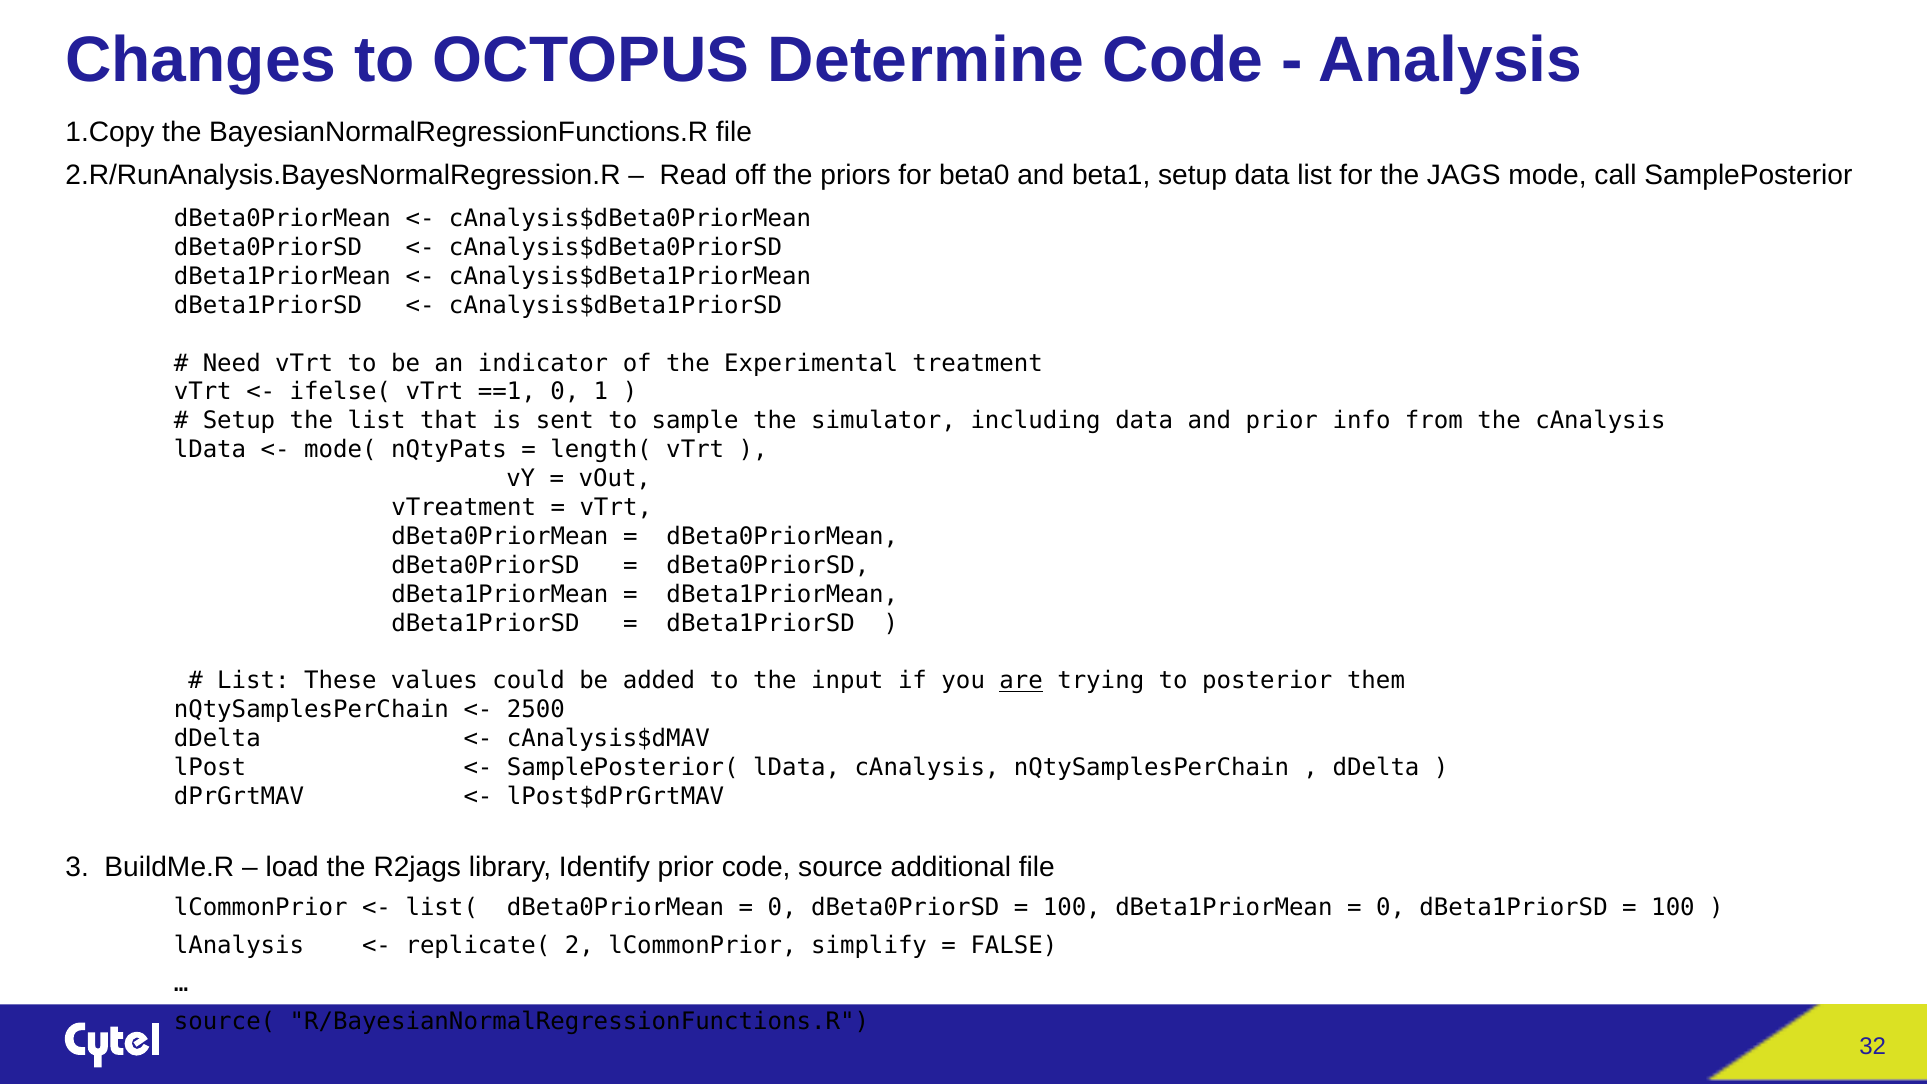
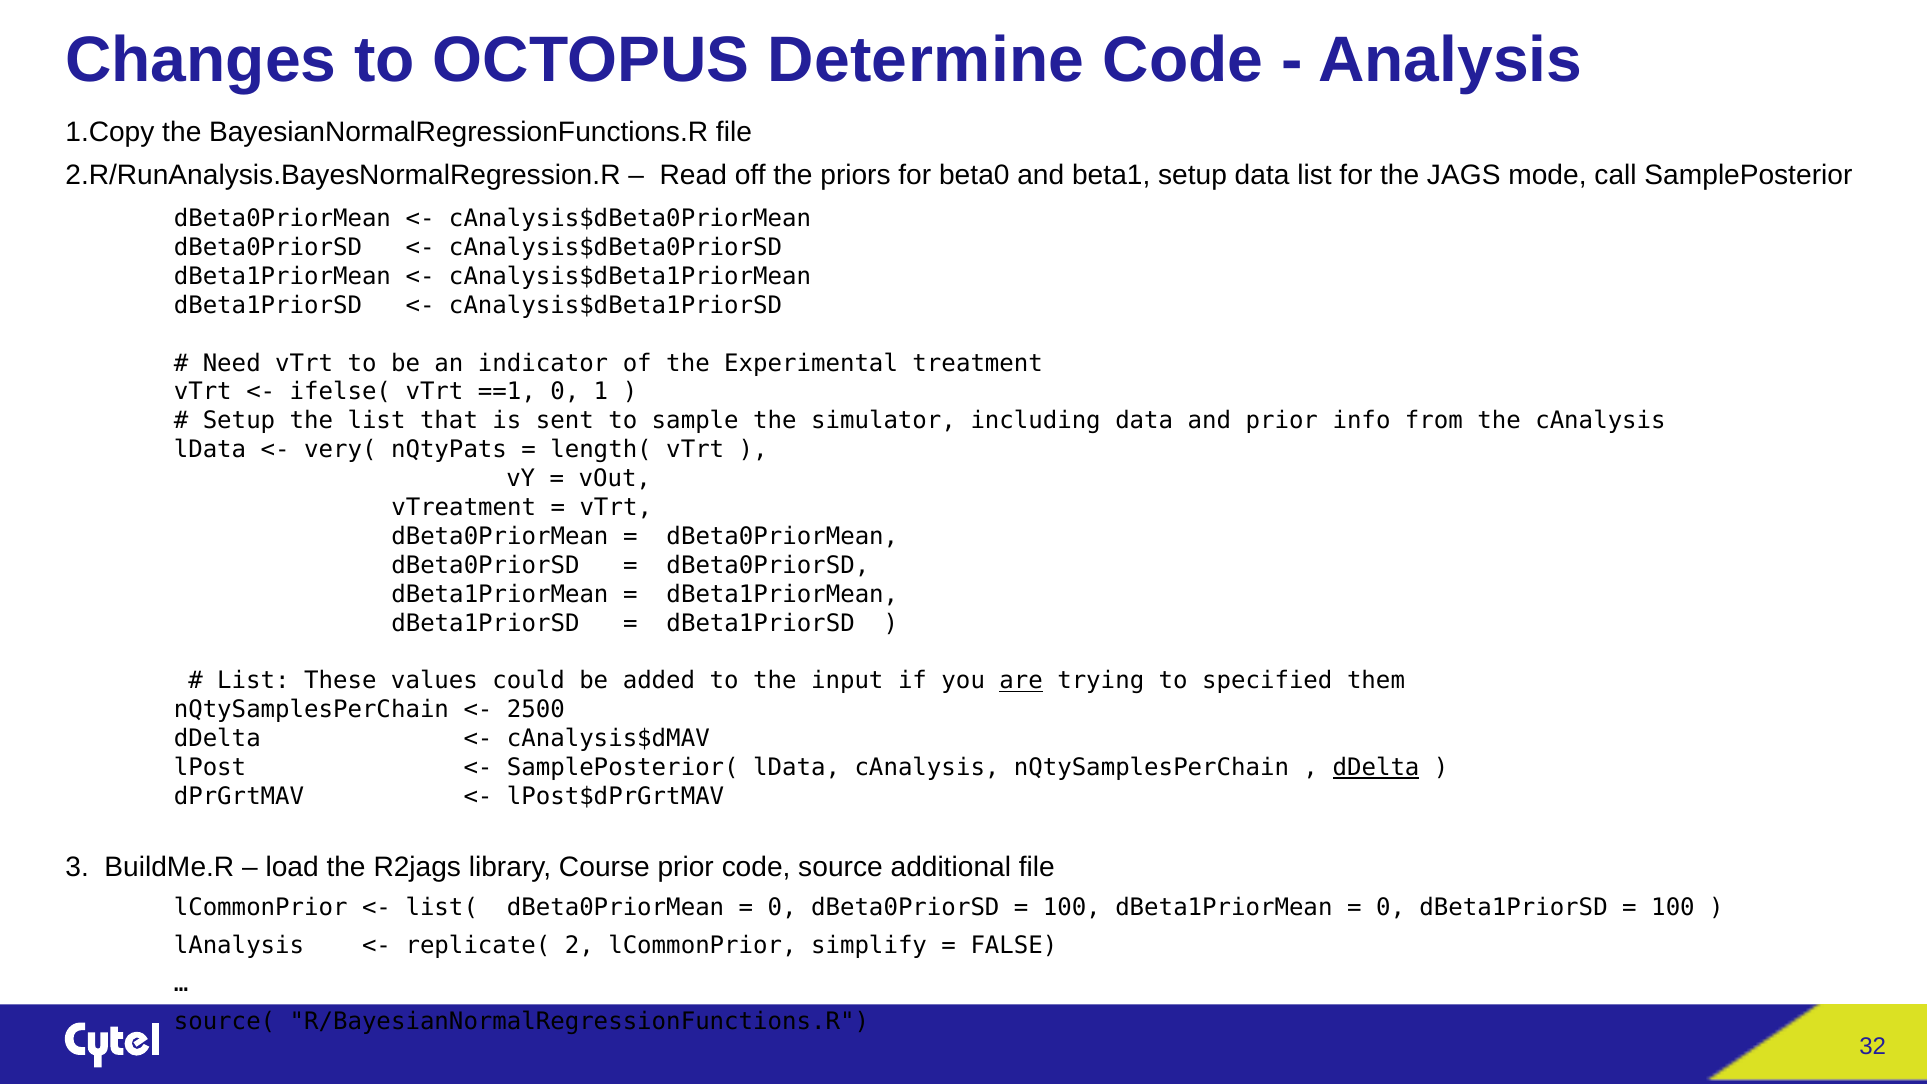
mode(: mode( -> very(
posterior: posterior -> specified
dDelta at (1376, 768) underline: none -> present
Identify: Identify -> Course
